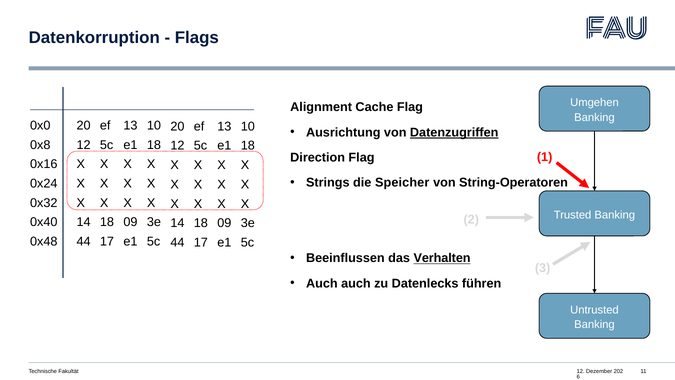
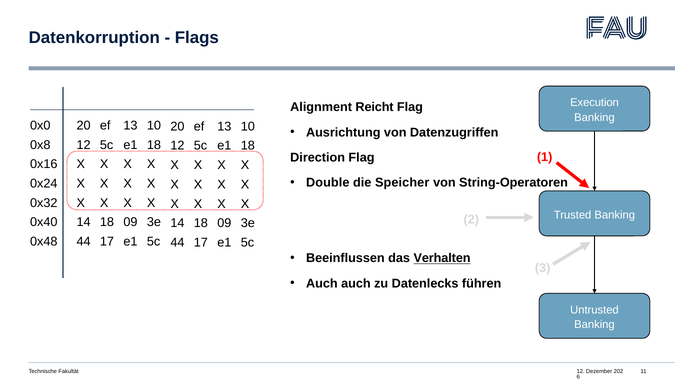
Umgehen: Umgehen -> Execution
Cache: Cache -> Reicht
Datenzugriffen underline: present -> none
Strings: Strings -> Double
